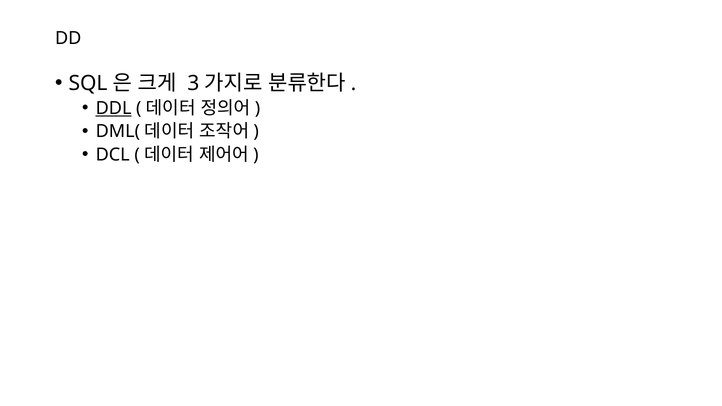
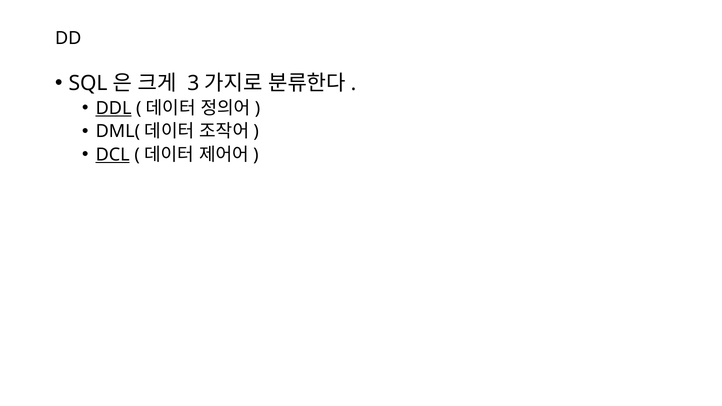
DCL underline: none -> present
